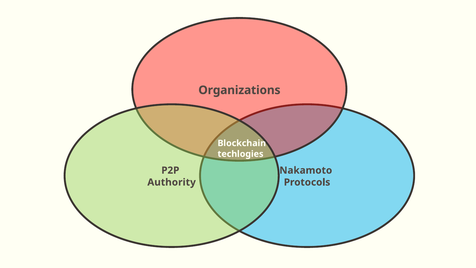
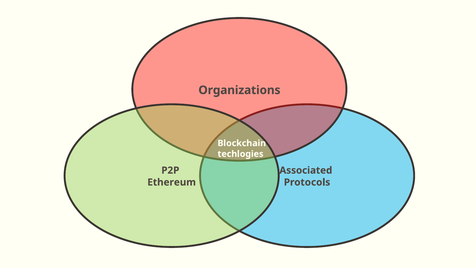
Nakamoto: Nakamoto -> Associated
Authority: Authority -> Ethereum
